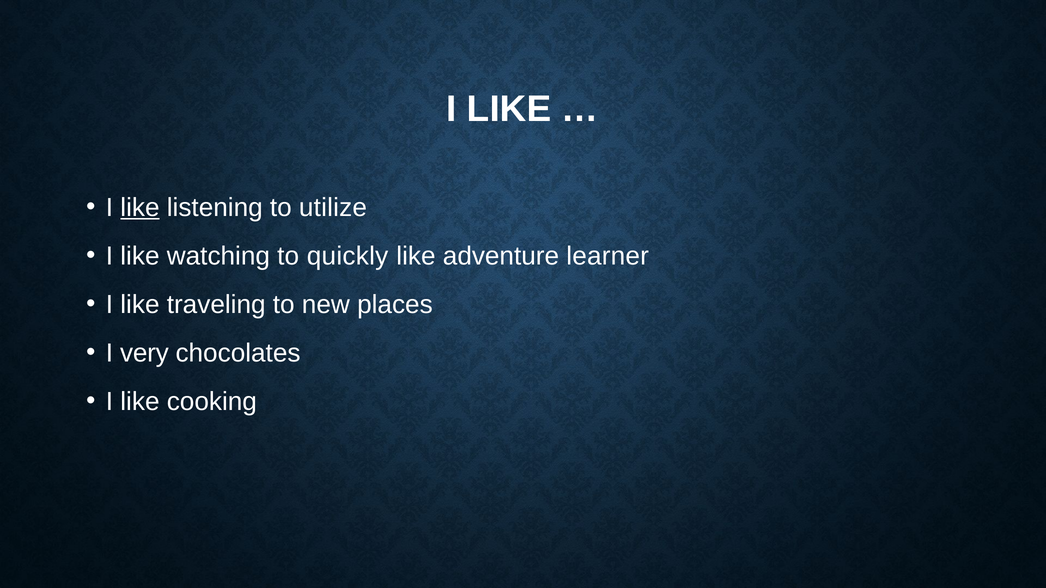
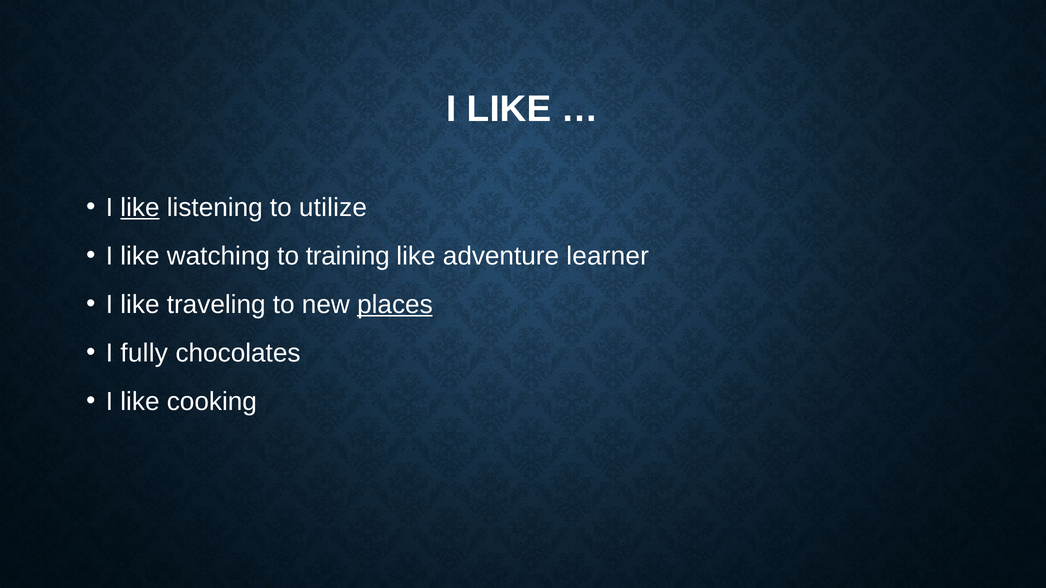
quickly: quickly -> training
places underline: none -> present
very: very -> fully
